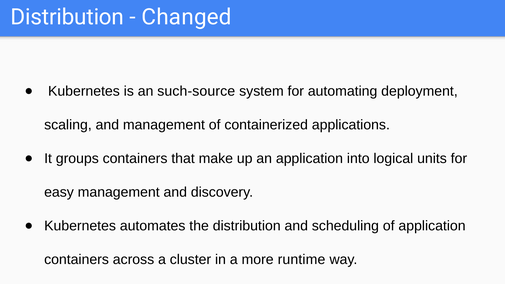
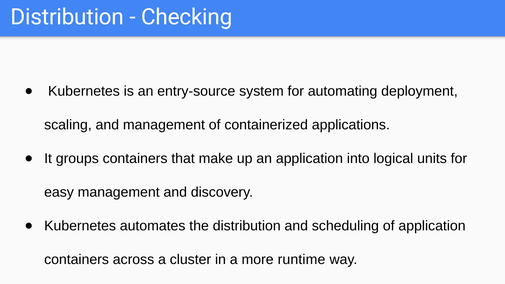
Changed: Changed -> Checking
such-source: such-source -> entry-source
